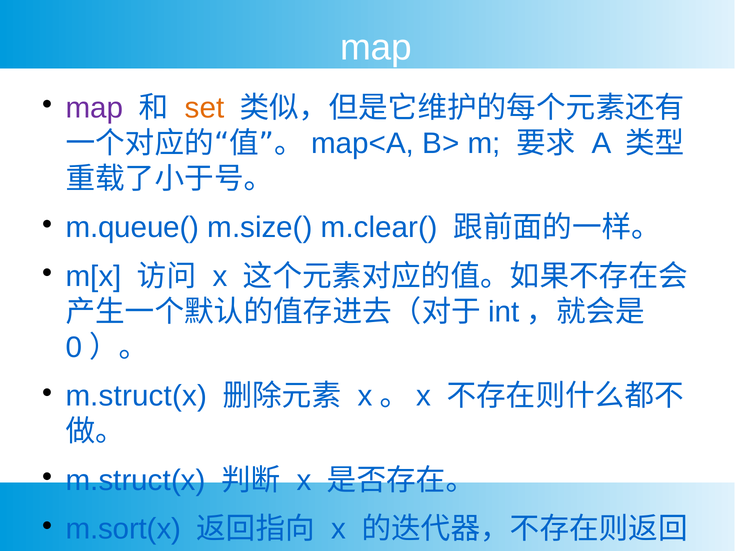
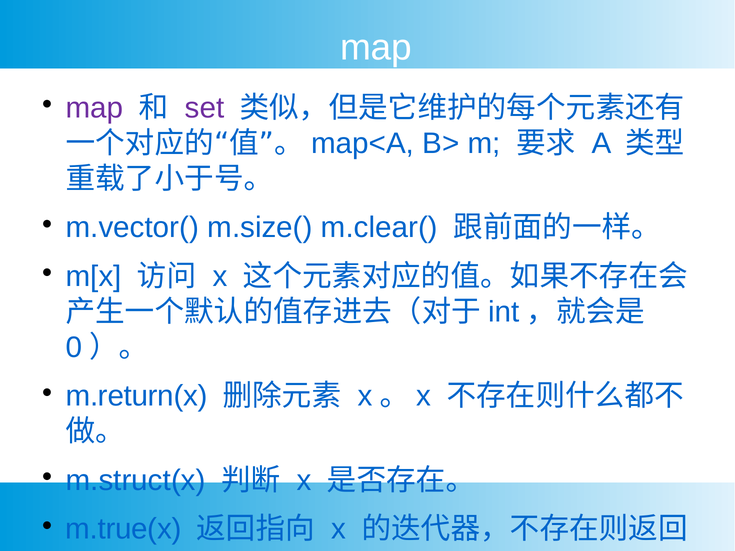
set colour: orange -> purple
m.queue(: m.queue( -> m.vector(
m.struct(x at (136, 396): m.struct(x -> m.return(x
m.sort(x: m.sort(x -> m.true(x
